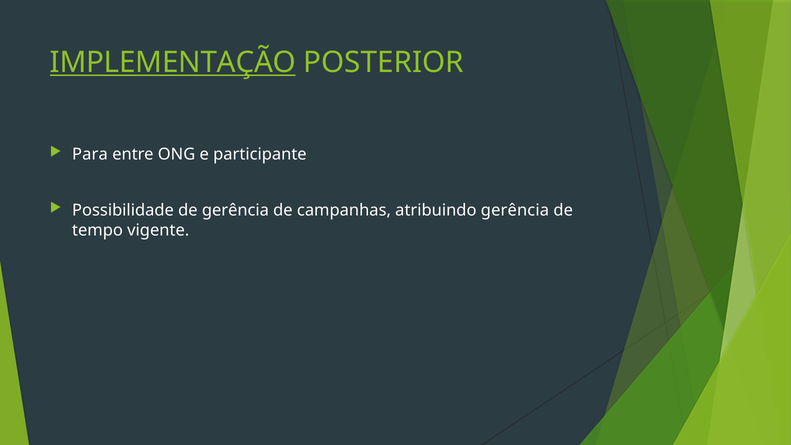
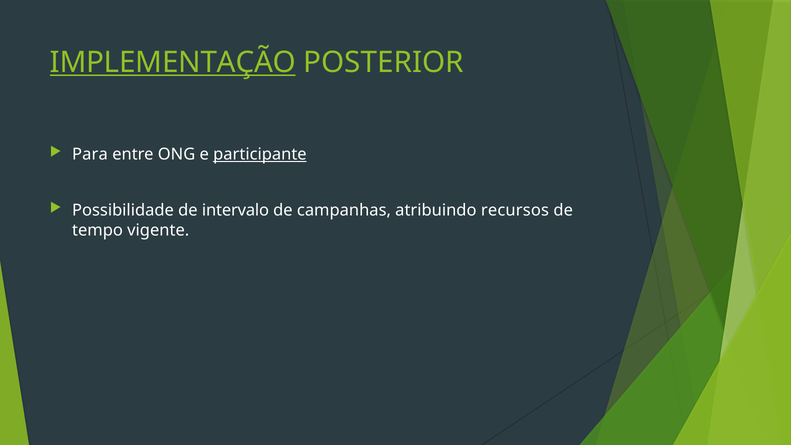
participante underline: none -> present
de gerência: gerência -> intervalo
atribuindo gerência: gerência -> recursos
